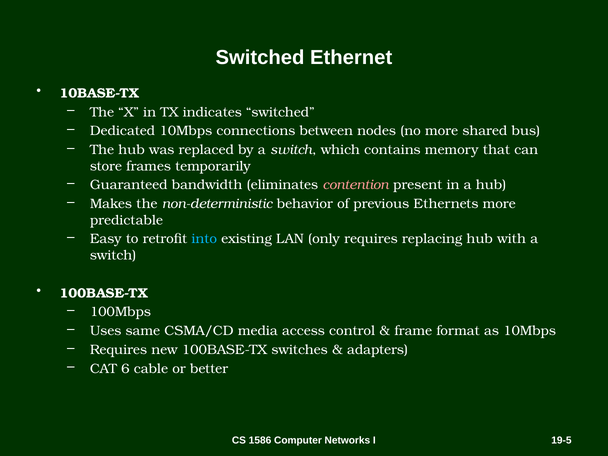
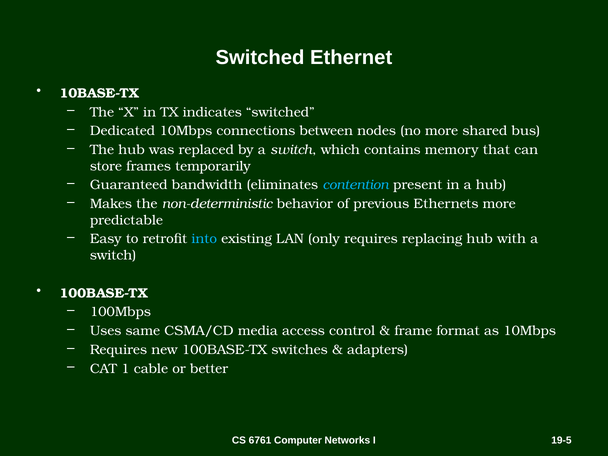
contention colour: pink -> light blue
6: 6 -> 1
1586: 1586 -> 6761
